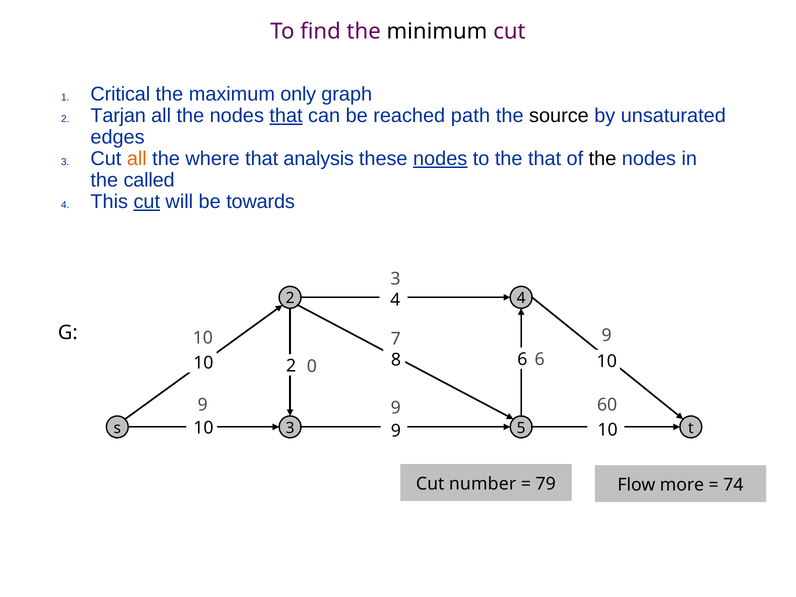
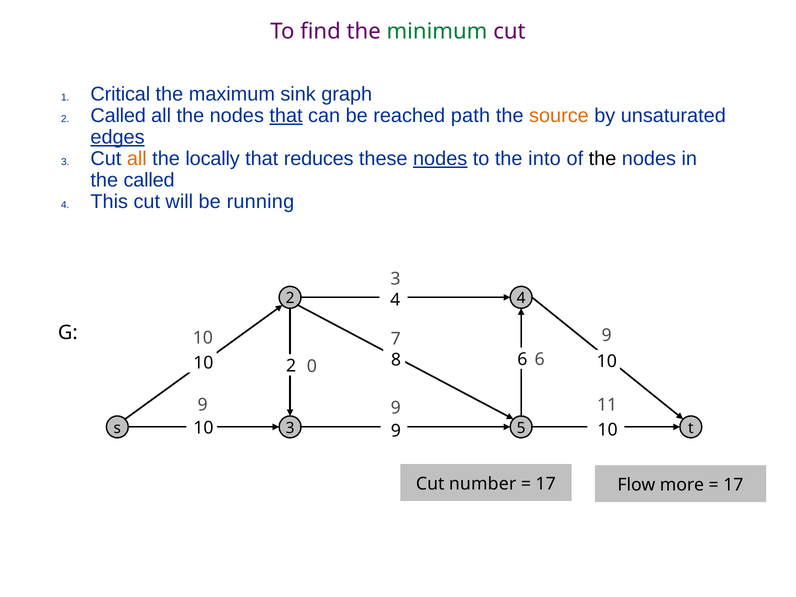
minimum colour: black -> green
only: only -> sink
2 Tarjan: Tarjan -> Called
source colour: black -> orange
edges underline: none -> present
where: where -> locally
analysis: analysis -> reduces
the that: that -> into
cut at (147, 202) underline: present -> none
towards: towards -> running
60: 60 -> 11
79 at (546, 484): 79 -> 17
74 at (733, 485): 74 -> 17
